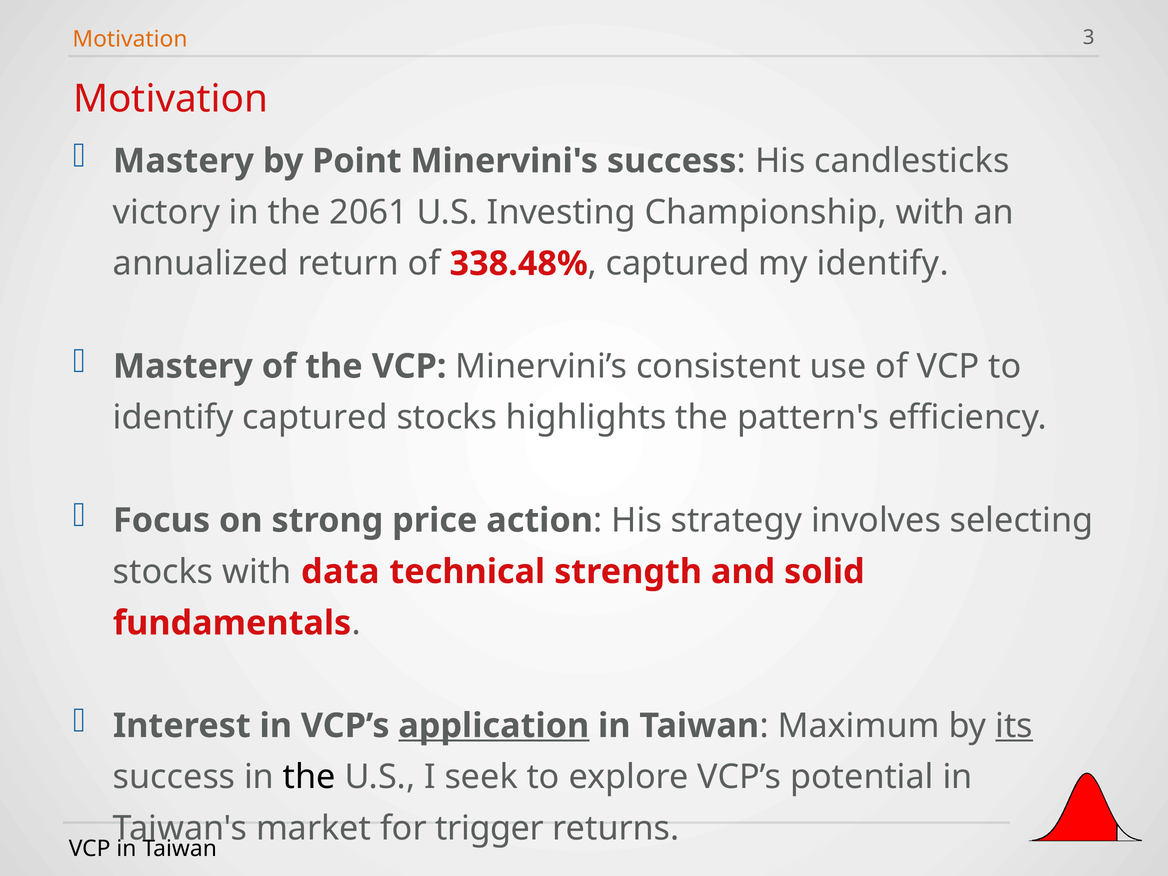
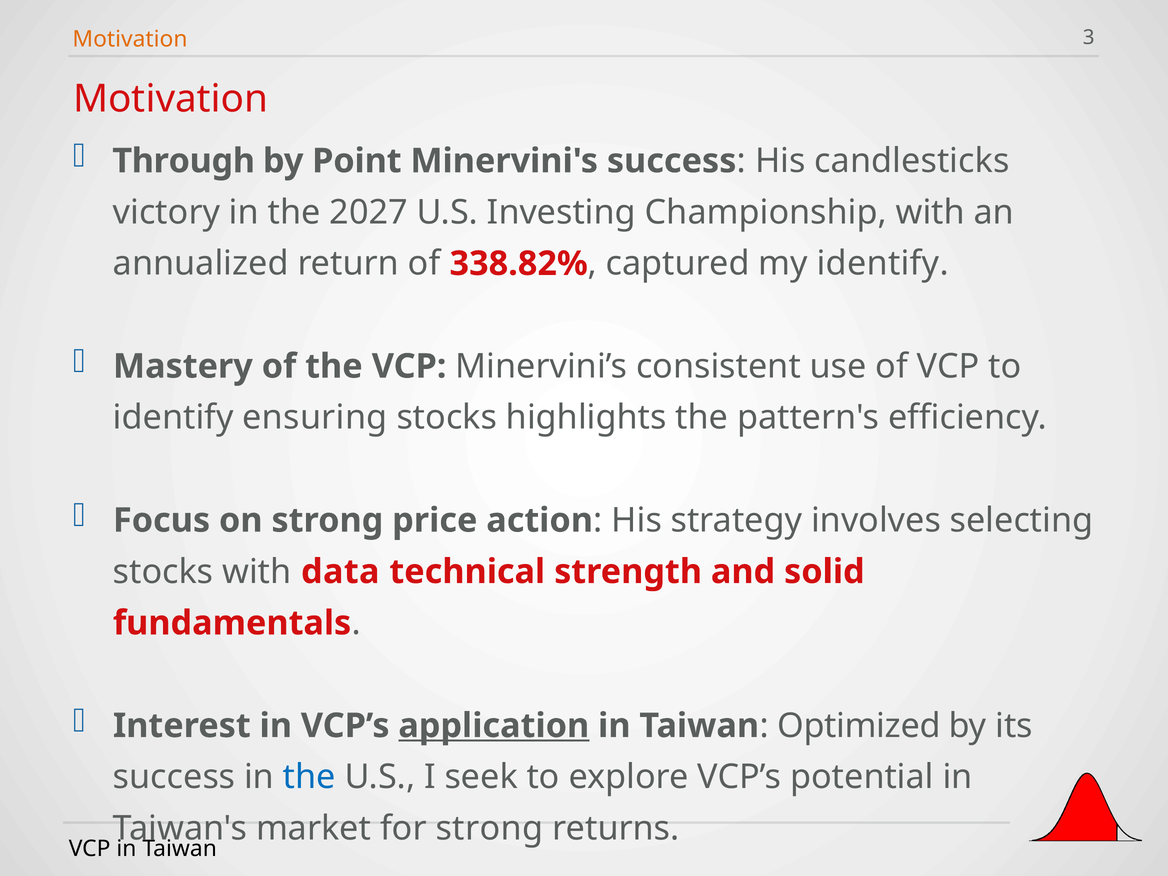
Mastery at (183, 161): Mastery -> Through
2061: 2061 -> 2027
338.48%: 338.48% -> 338.82%
identify captured: captured -> ensuring
Maximum: Maximum -> Optimized
its underline: present -> none
the at (309, 777) colour: black -> blue
for trigger: trigger -> strong
